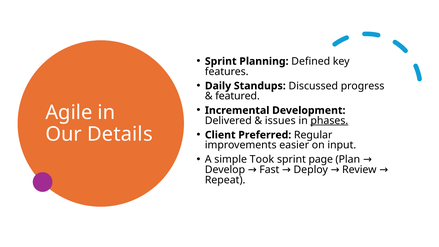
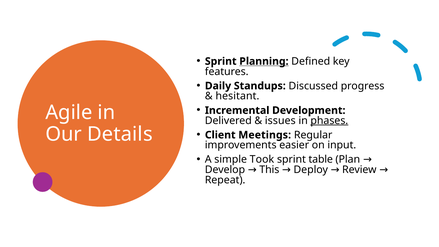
Planning underline: none -> present
featured: featured -> hesitant
Preferred: Preferred -> Meetings
page: page -> table
Fast: Fast -> This
